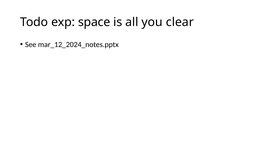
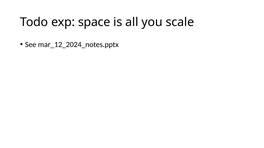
clear: clear -> scale
